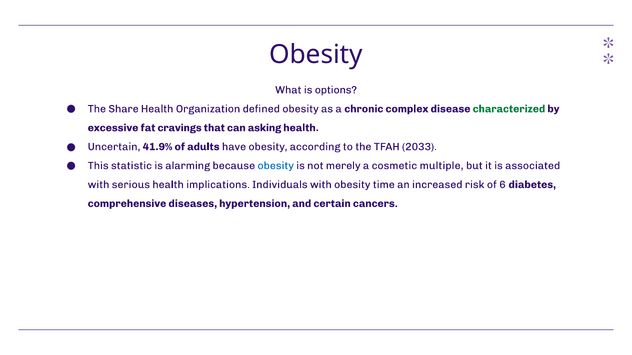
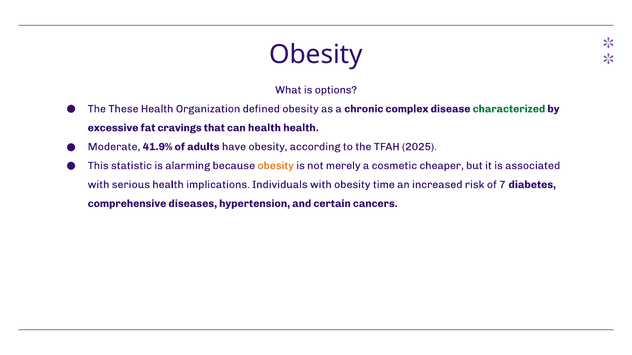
Share: Share -> These
can asking: asking -> health
Uncertain: Uncertain -> Moderate
2033: 2033 -> 2025
obesity at (276, 166) colour: blue -> orange
multiple: multiple -> cheaper
6: 6 -> 7
